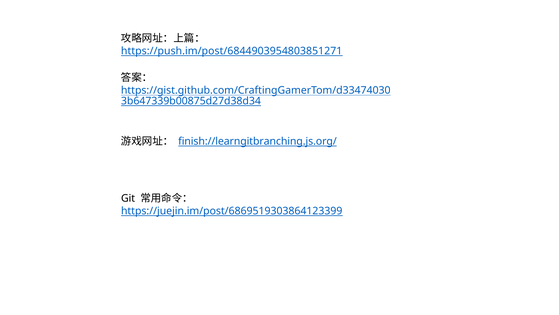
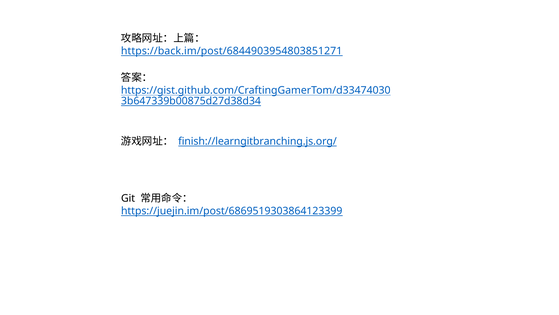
https://push.im/post/6844903954803851271: https://push.im/post/6844903954803851271 -> https://back.im/post/6844903954803851271
